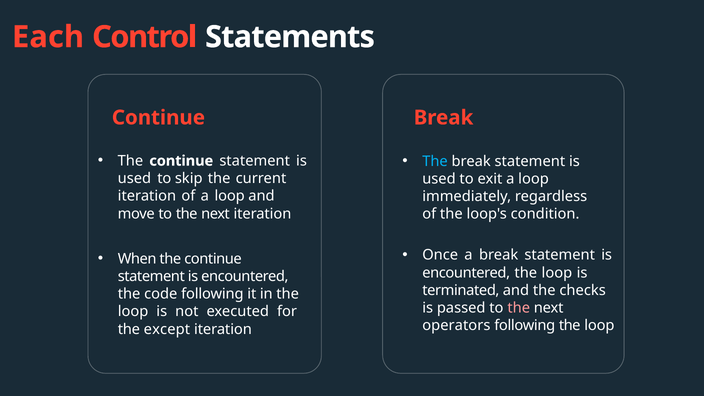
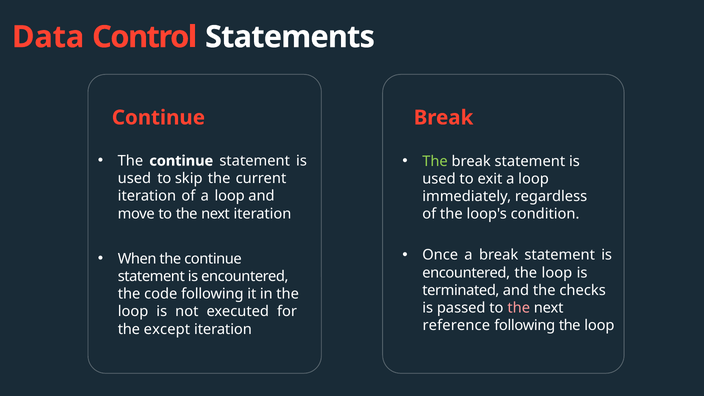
Each: Each -> Data
The at (435, 161) colour: light blue -> light green
operators: operators -> reference
